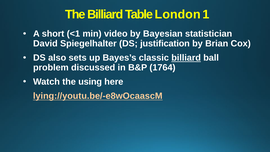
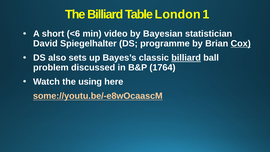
<1: <1 -> <6
justification: justification -> programme
Cox underline: none -> present
lying://youtu.be/-e8wOcaascM: lying://youtu.be/-e8wOcaascM -> some://youtu.be/-e8wOcaascM
